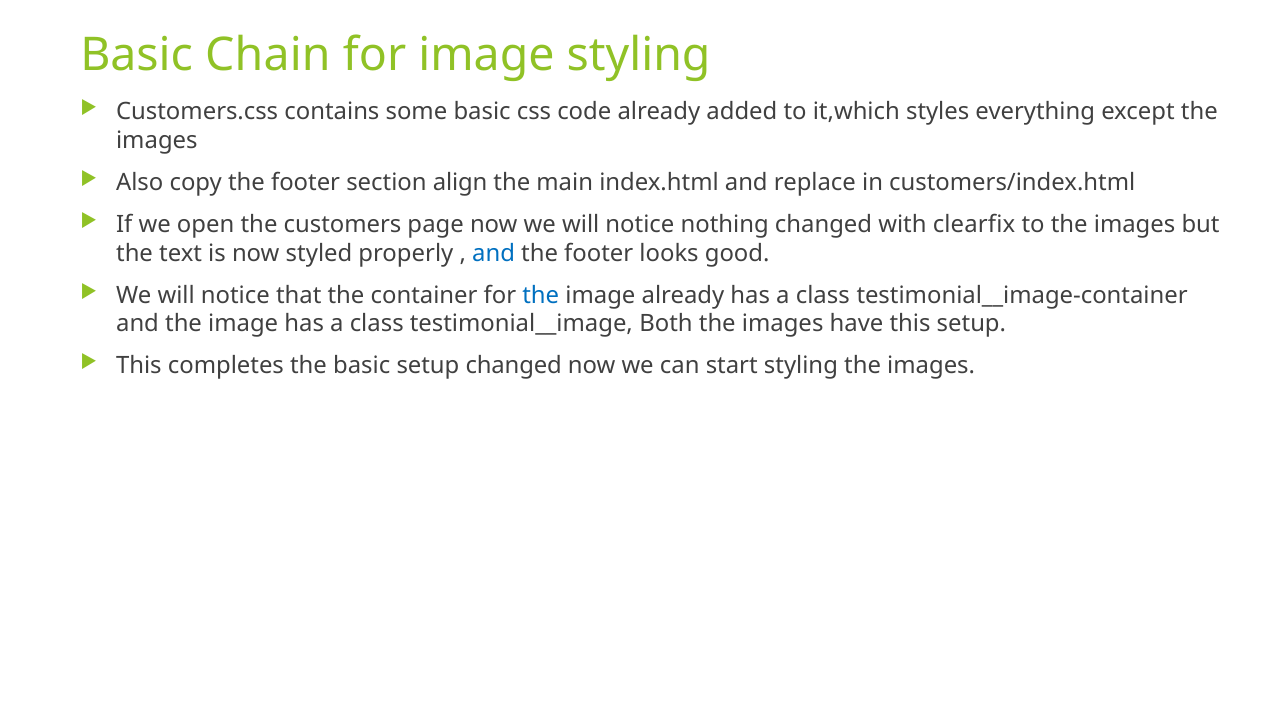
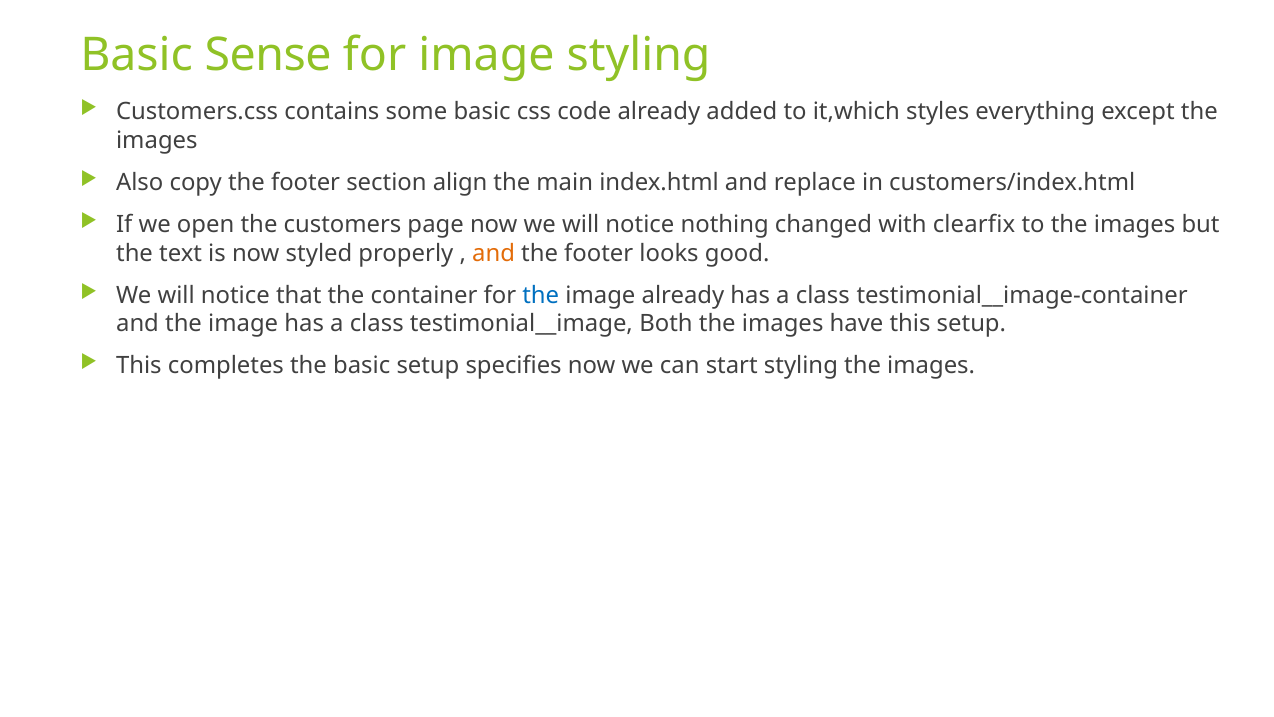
Chain: Chain -> Sense
and at (494, 253) colour: blue -> orange
setup changed: changed -> specifies
